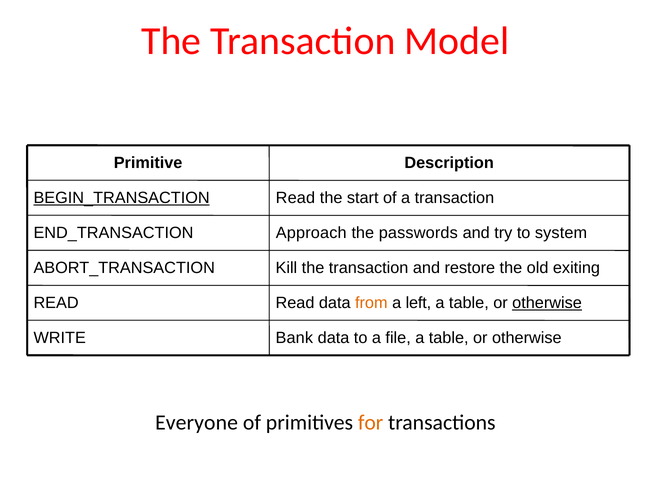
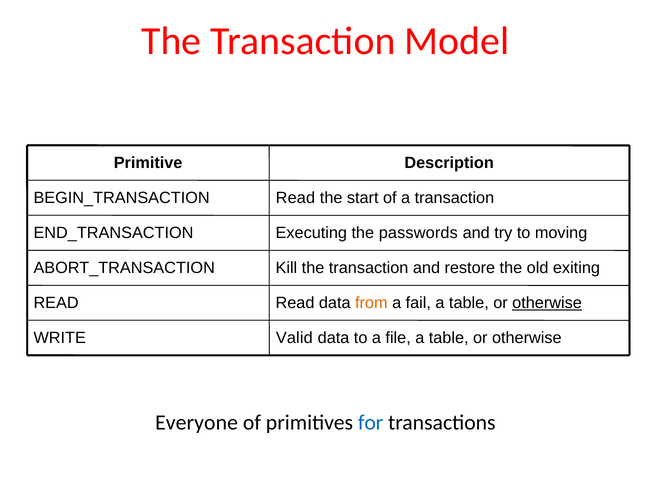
BEGIN_TRANSACTION underline: present -> none
Approach: Approach -> Executing
system: system -> moving
left: left -> fail
Bank: Bank -> Valid
for colour: orange -> blue
